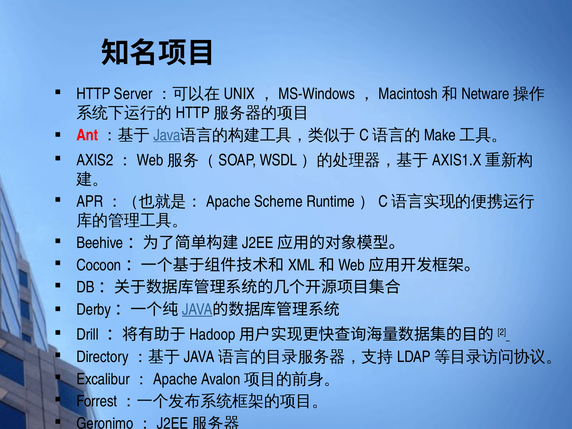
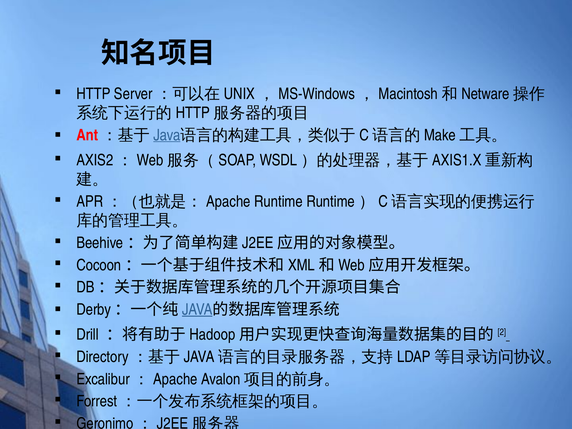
Scheme: Scheme -> Runtime
